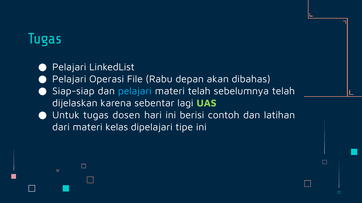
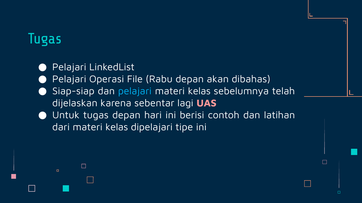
telah at (199, 91): telah -> kelas
UAS colour: light green -> pink
tugas dosen: dosen -> depan
